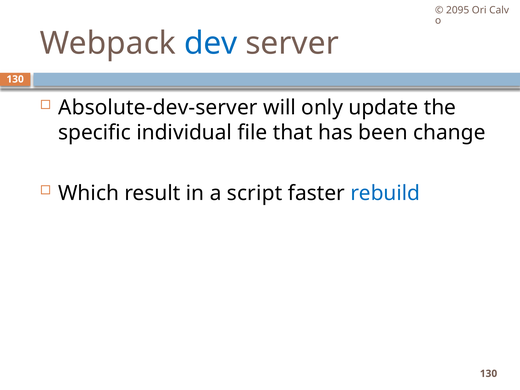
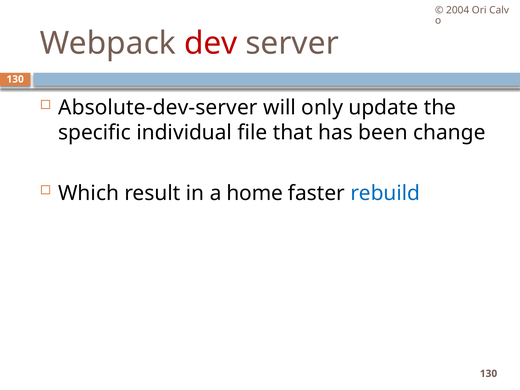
2095: 2095 -> 2004
dev colour: blue -> red
script: script -> home
